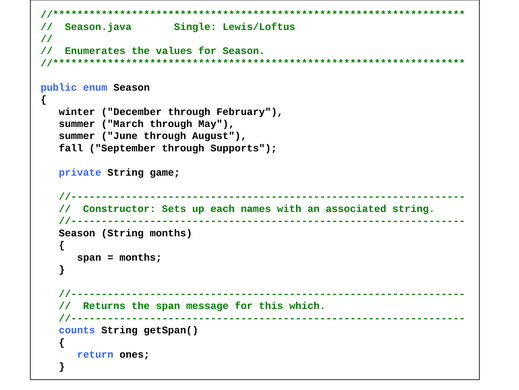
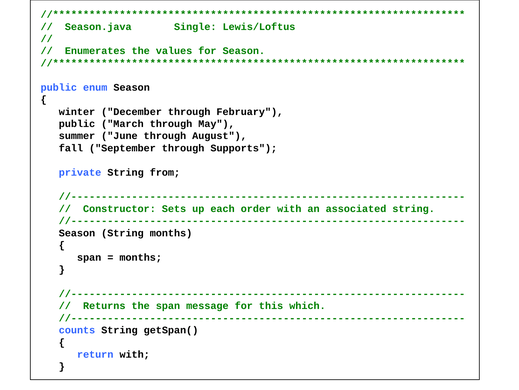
summer at (77, 124): summer -> public
game: game -> from
names: names -> order
return ones: ones -> with
